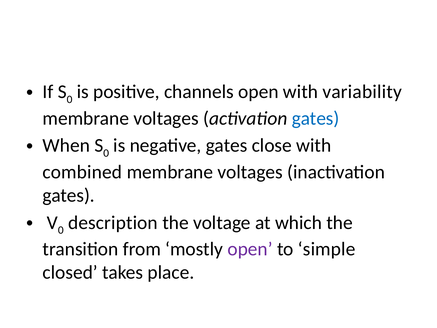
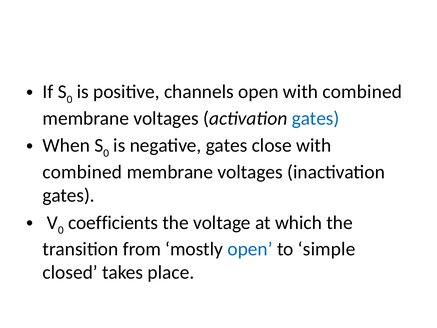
open with variability: variability -> combined
description: description -> coefficients
open at (250, 249) colour: purple -> blue
